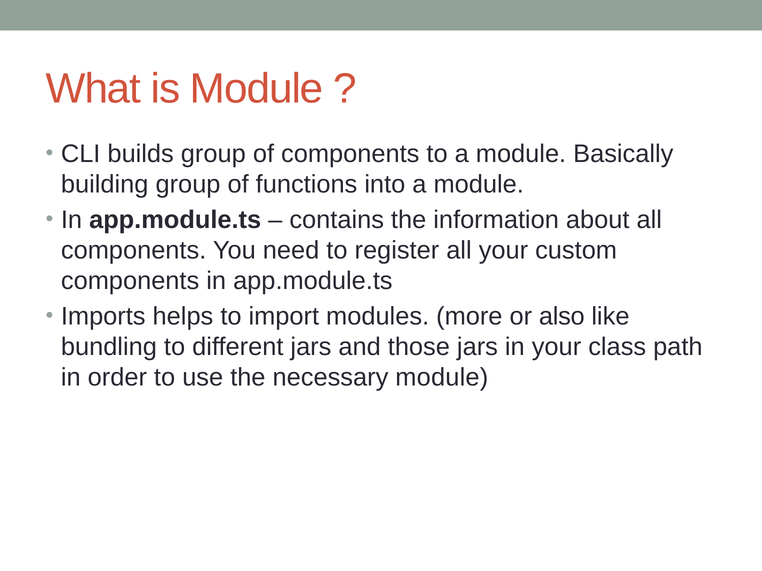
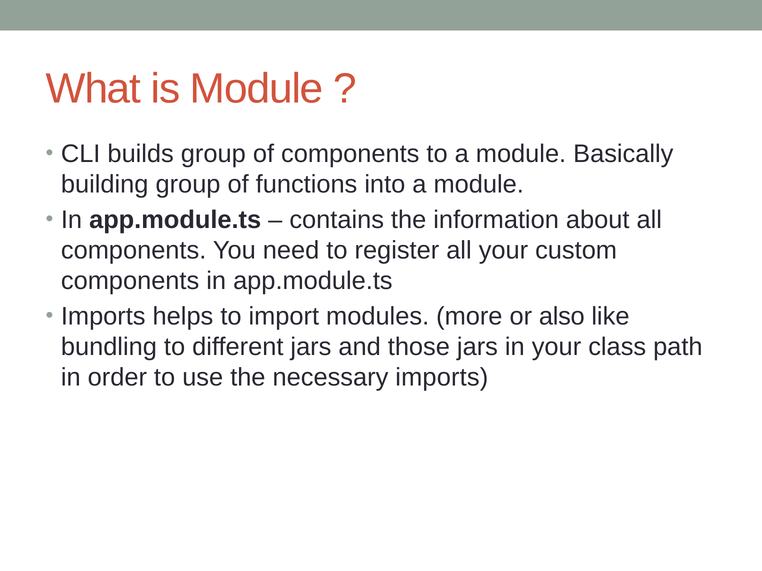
necessary module: module -> imports
